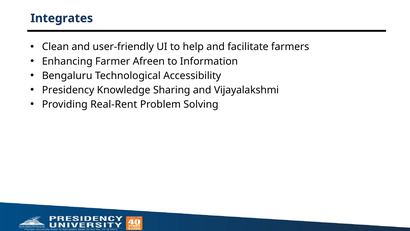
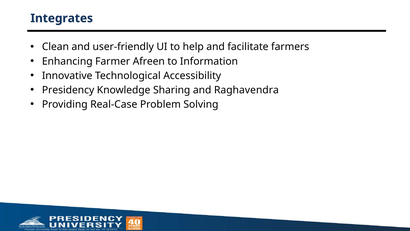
Bengaluru: Bengaluru -> Innovative
Vijayalakshmi: Vijayalakshmi -> Raghavendra
Real-Rent: Real-Rent -> Real-Case
